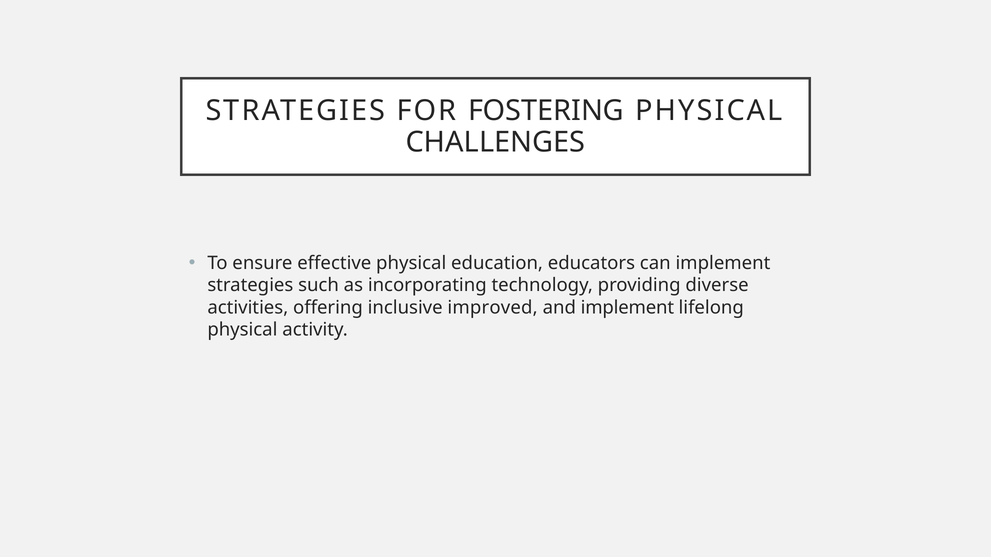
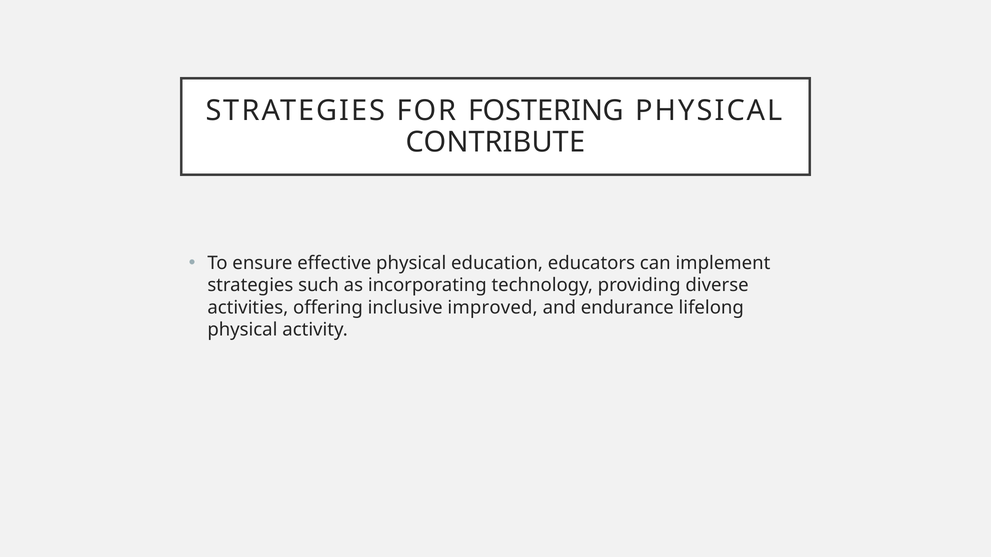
CHALLENGES: CHALLENGES -> CONTRIBUTE
and implement: implement -> endurance
